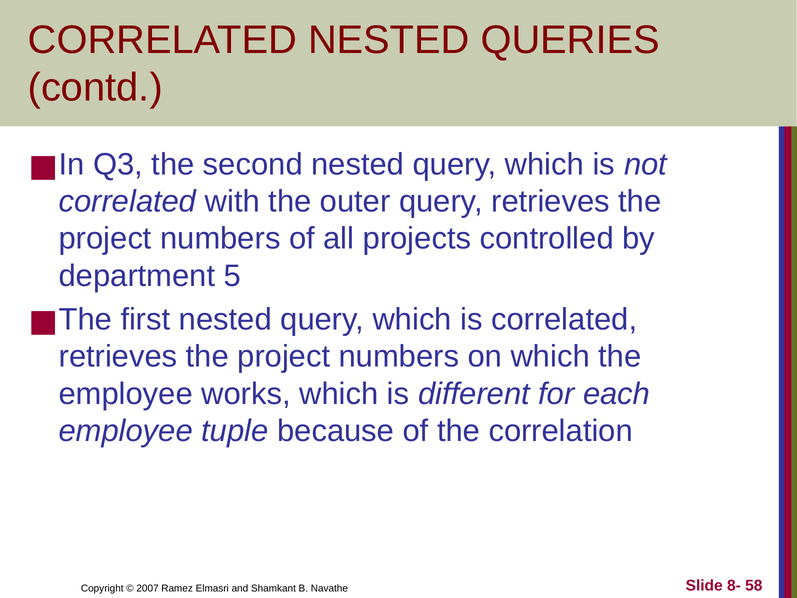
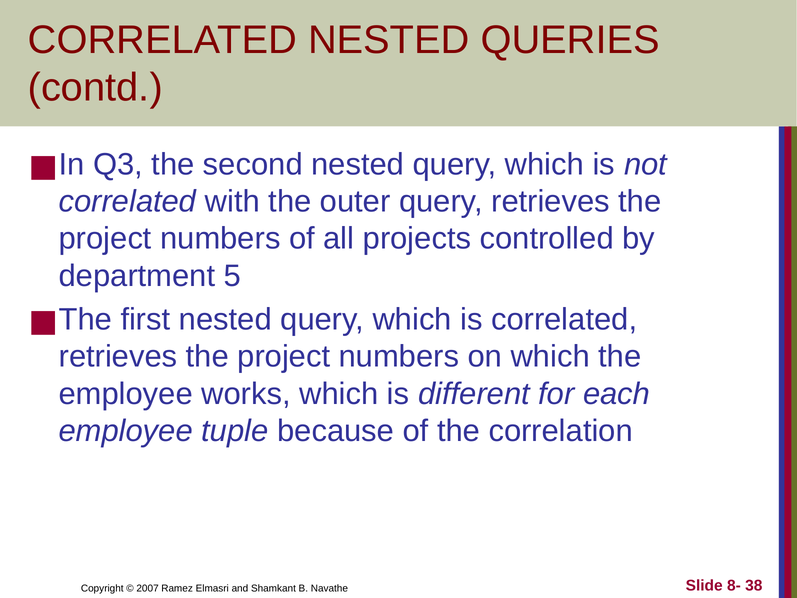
58: 58 -> 38
